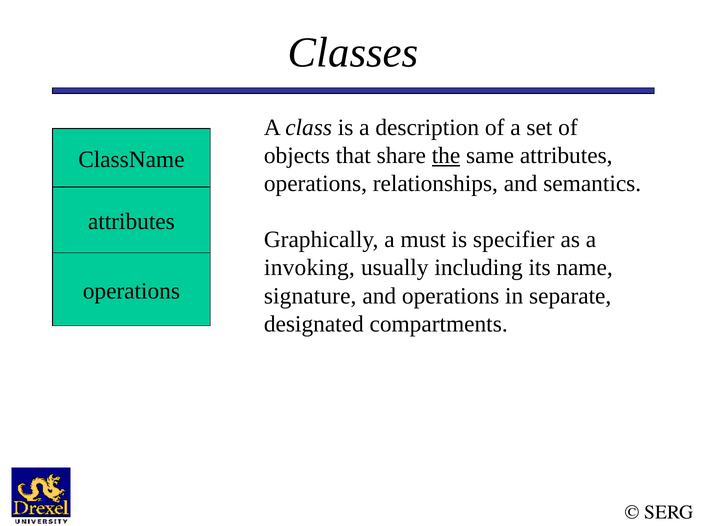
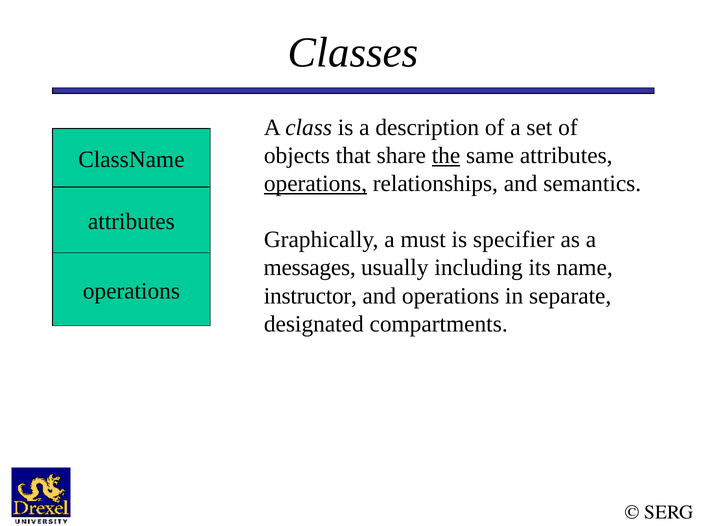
operations at (315, 183) underline: none -> present
invoking: invoking -> messages
signature: signature -> instructor
